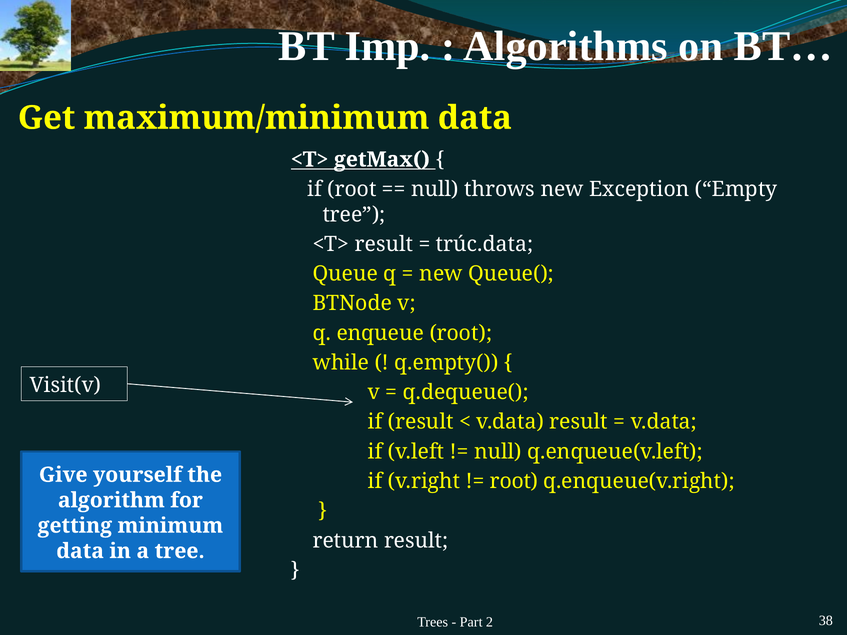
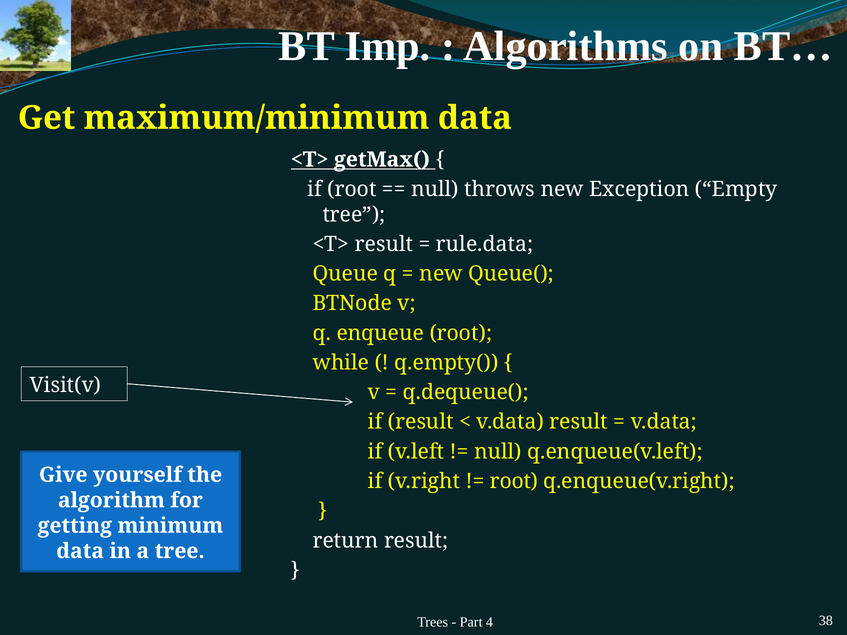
trúc.data: trúc.data -> rule.data
2: 2 -> 4
